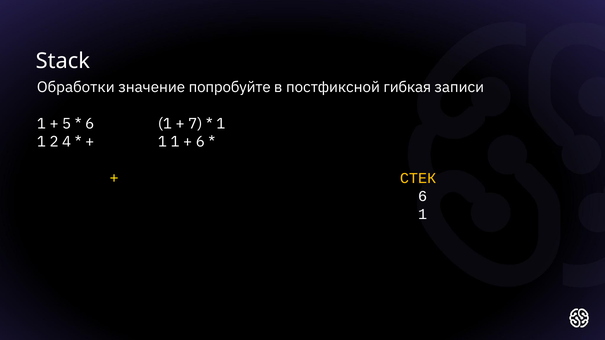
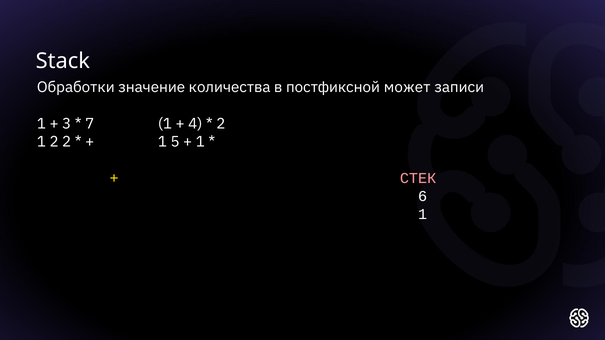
попробуйте: попробуйте -> количества
гибкая: гибкая -> может
5: 5 -> 3
6 at (90, 124): 6 -> 7
7: 7 -> 4
1 at (221, 124): 1 -> 2
2 4: 4 -> 2
1 at (175, 142): 1 -> 5
6 at (200, 142): 6 -> 1
СТЕК colour: yellow -> pink
